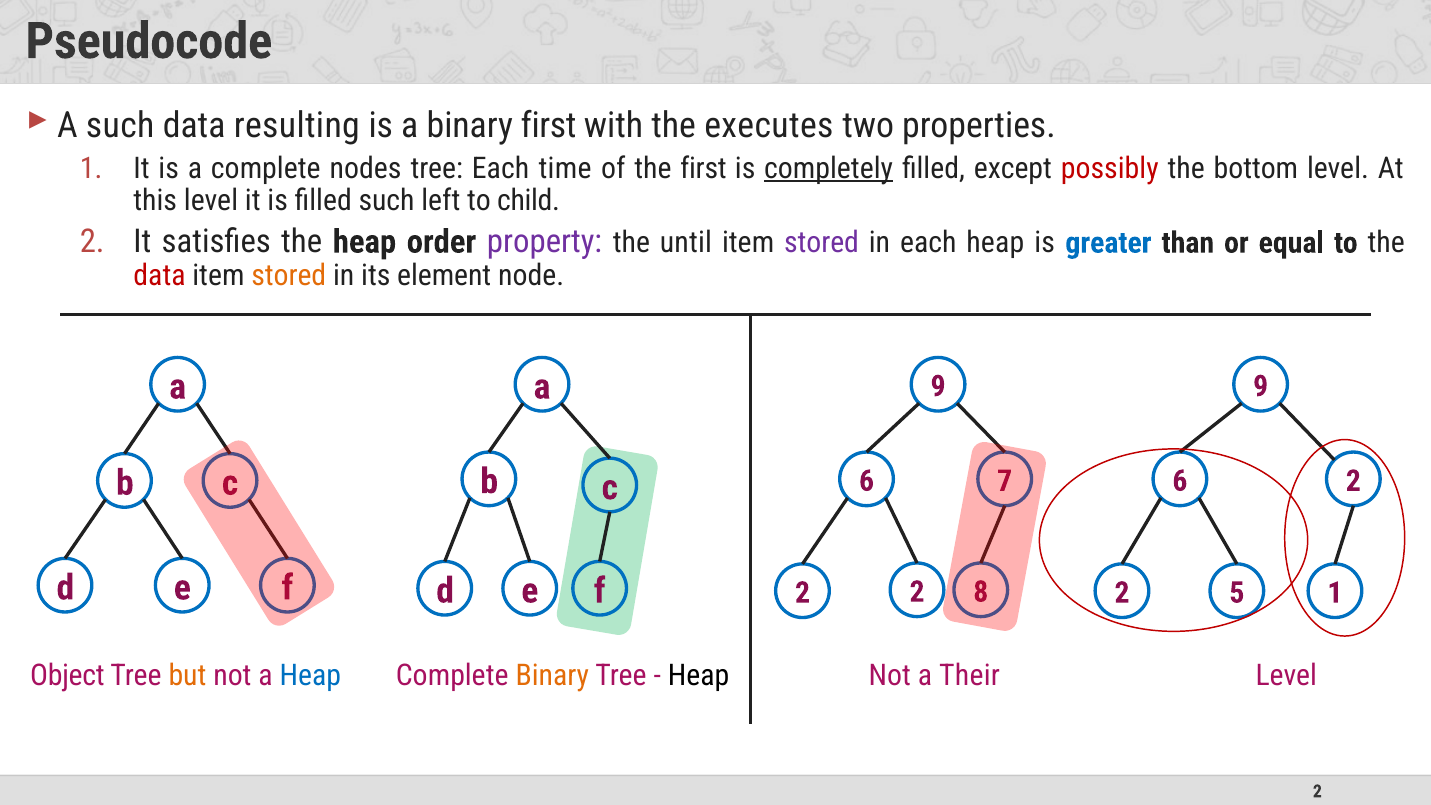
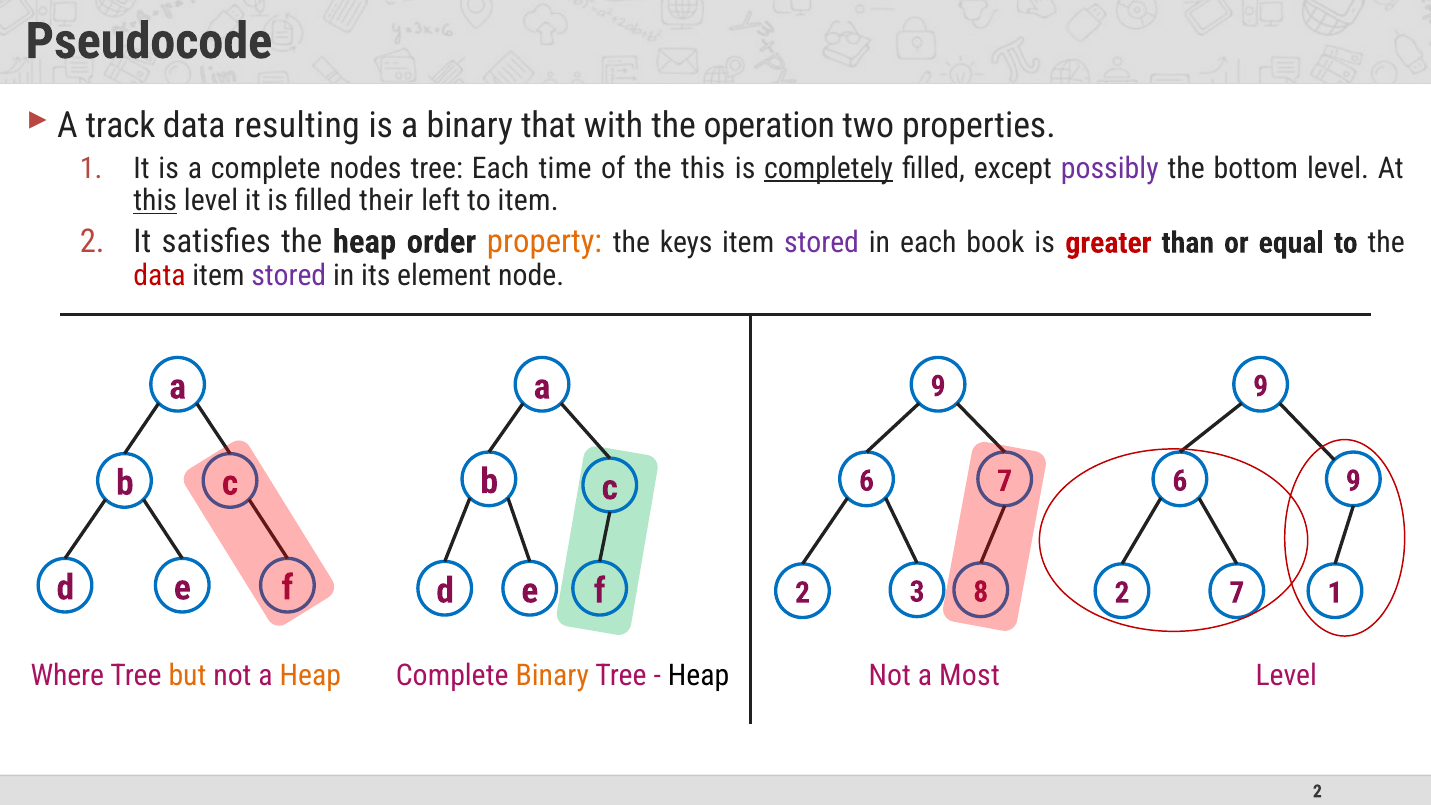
A such: such -> track
binary first: first -> that
executes: executes -> operation
the first: first -> this
possibly colour: red -> purple
this at (155, 201) underline: none -> present
filled such: such -> their
to child: child -> item
property colour: purple -> orange
until: until -> keys
each heap: heap -> book
greater colour: blue -> red
stored at (289, 276) colour: orange -> purple
6 2: 2 -> 9
2 at (917, 592): 2 -> 3
2 5: 5 -> 7
Object: Object -> Where
Heap at (310, 676) colour: blue -> orange
Their: Their -> Most
